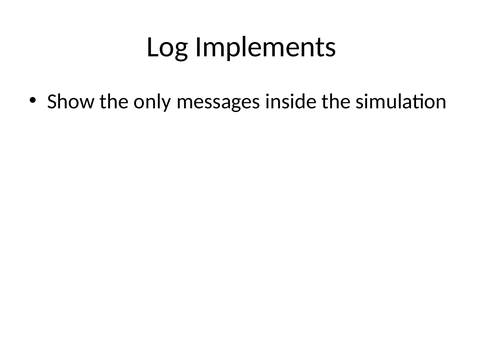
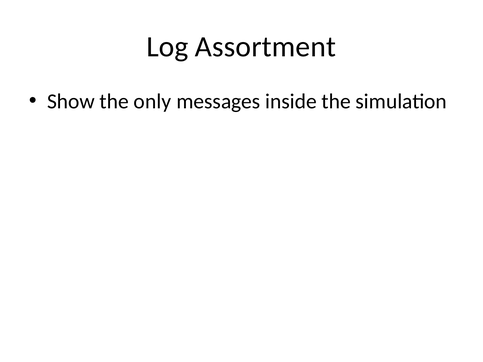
Implements: Implements -> Assortment
